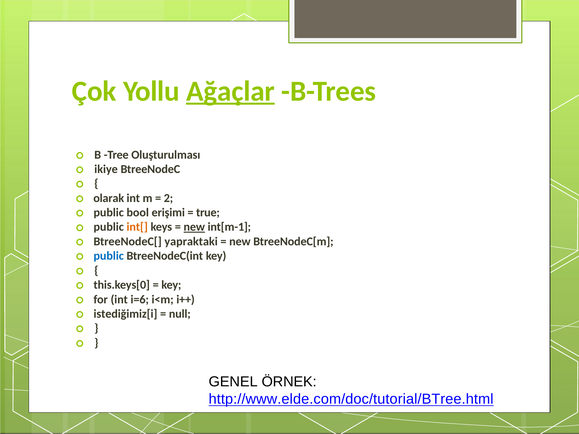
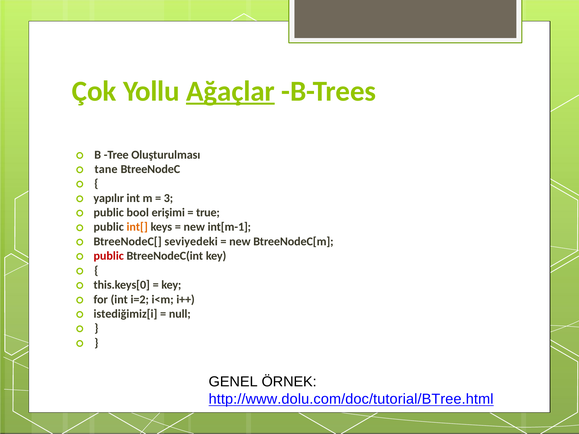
ikiye: ikiye -> tane
olarak: olarak -> yapılır
2: 2 -> 3
new at (194, 227) underline: present -> none
yapraktaki: yapraktaki -> seviyedeki
public at (109, 256) colour: blue -> red
i=6: i=6 -> i=2
http://www.elde.com/doc/tutorial/BTree.html: http://www.elde.com/doc/tutorial/BTree.html -> http://www.dolu.com/doc/tutorial/BTree.html
